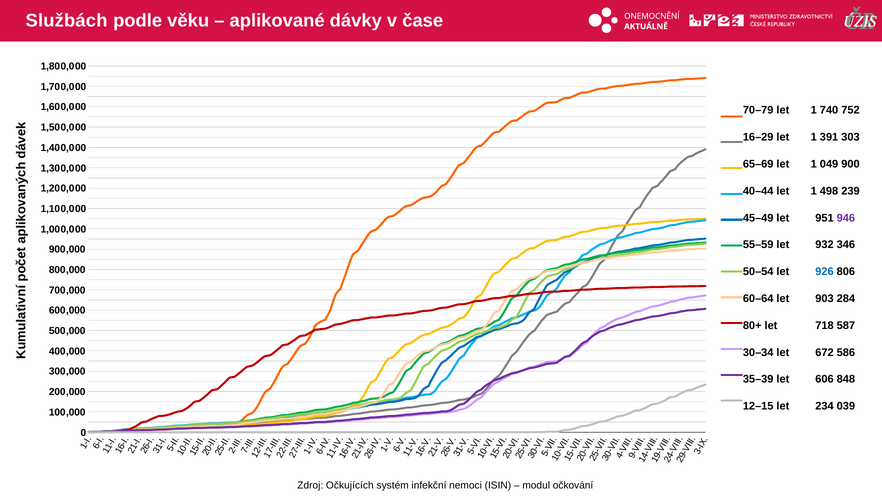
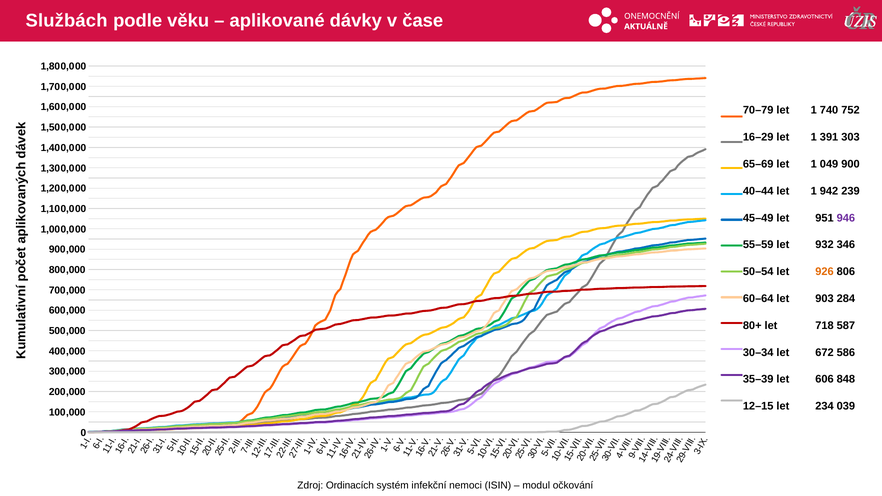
498: 498 -> 942
926 colour: blue -> orange
Očkujících: Očkujících -> Ordinacích
